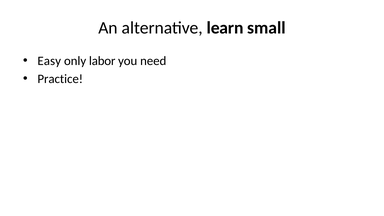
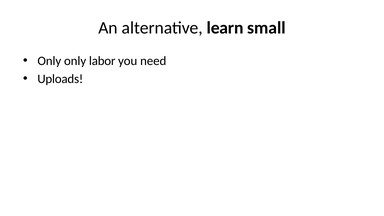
Easy at (49, 61): Easy -> Only
Practice: Practice -> Uploads
